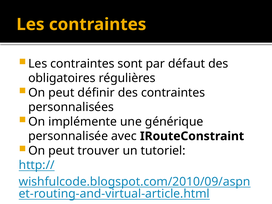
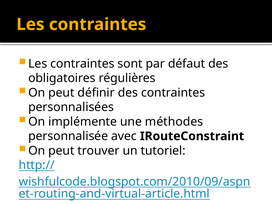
générique: générique -> méthodes
